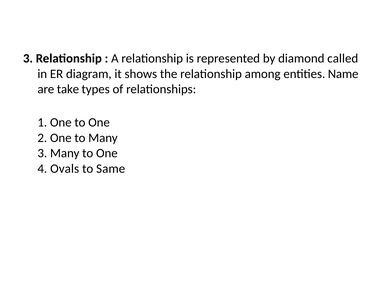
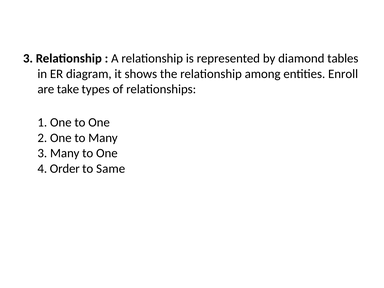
called: called -> tables
Name: Name -> Enroll
Ovals: Ovals -> Order
